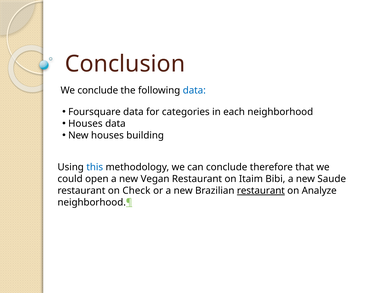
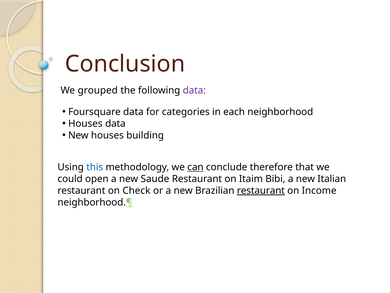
We conclude: conclude -> grouped
data at (194, 90) colour: blue -> purple
can underline: none -> present
Vegan: Vegan -> Saude
Saude: Saude -> Italian
Analyze: Analyze -> Income
